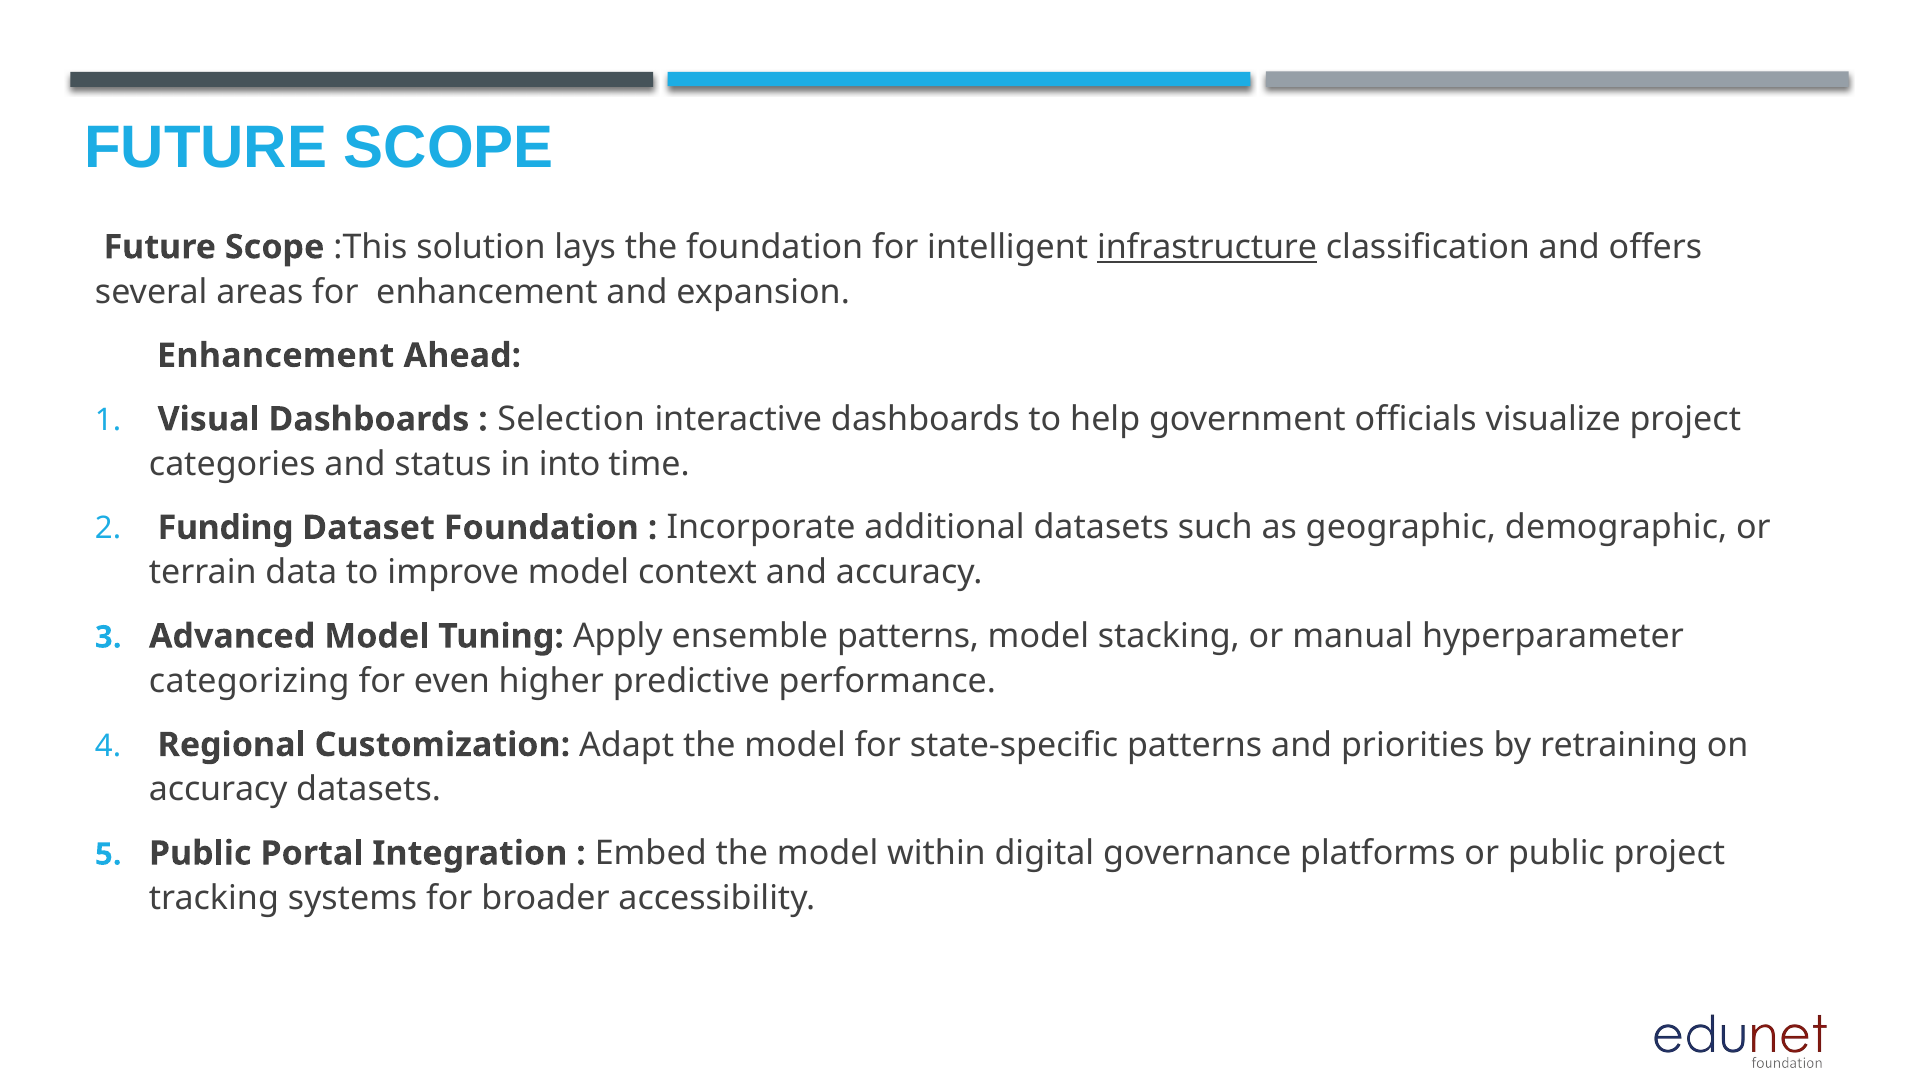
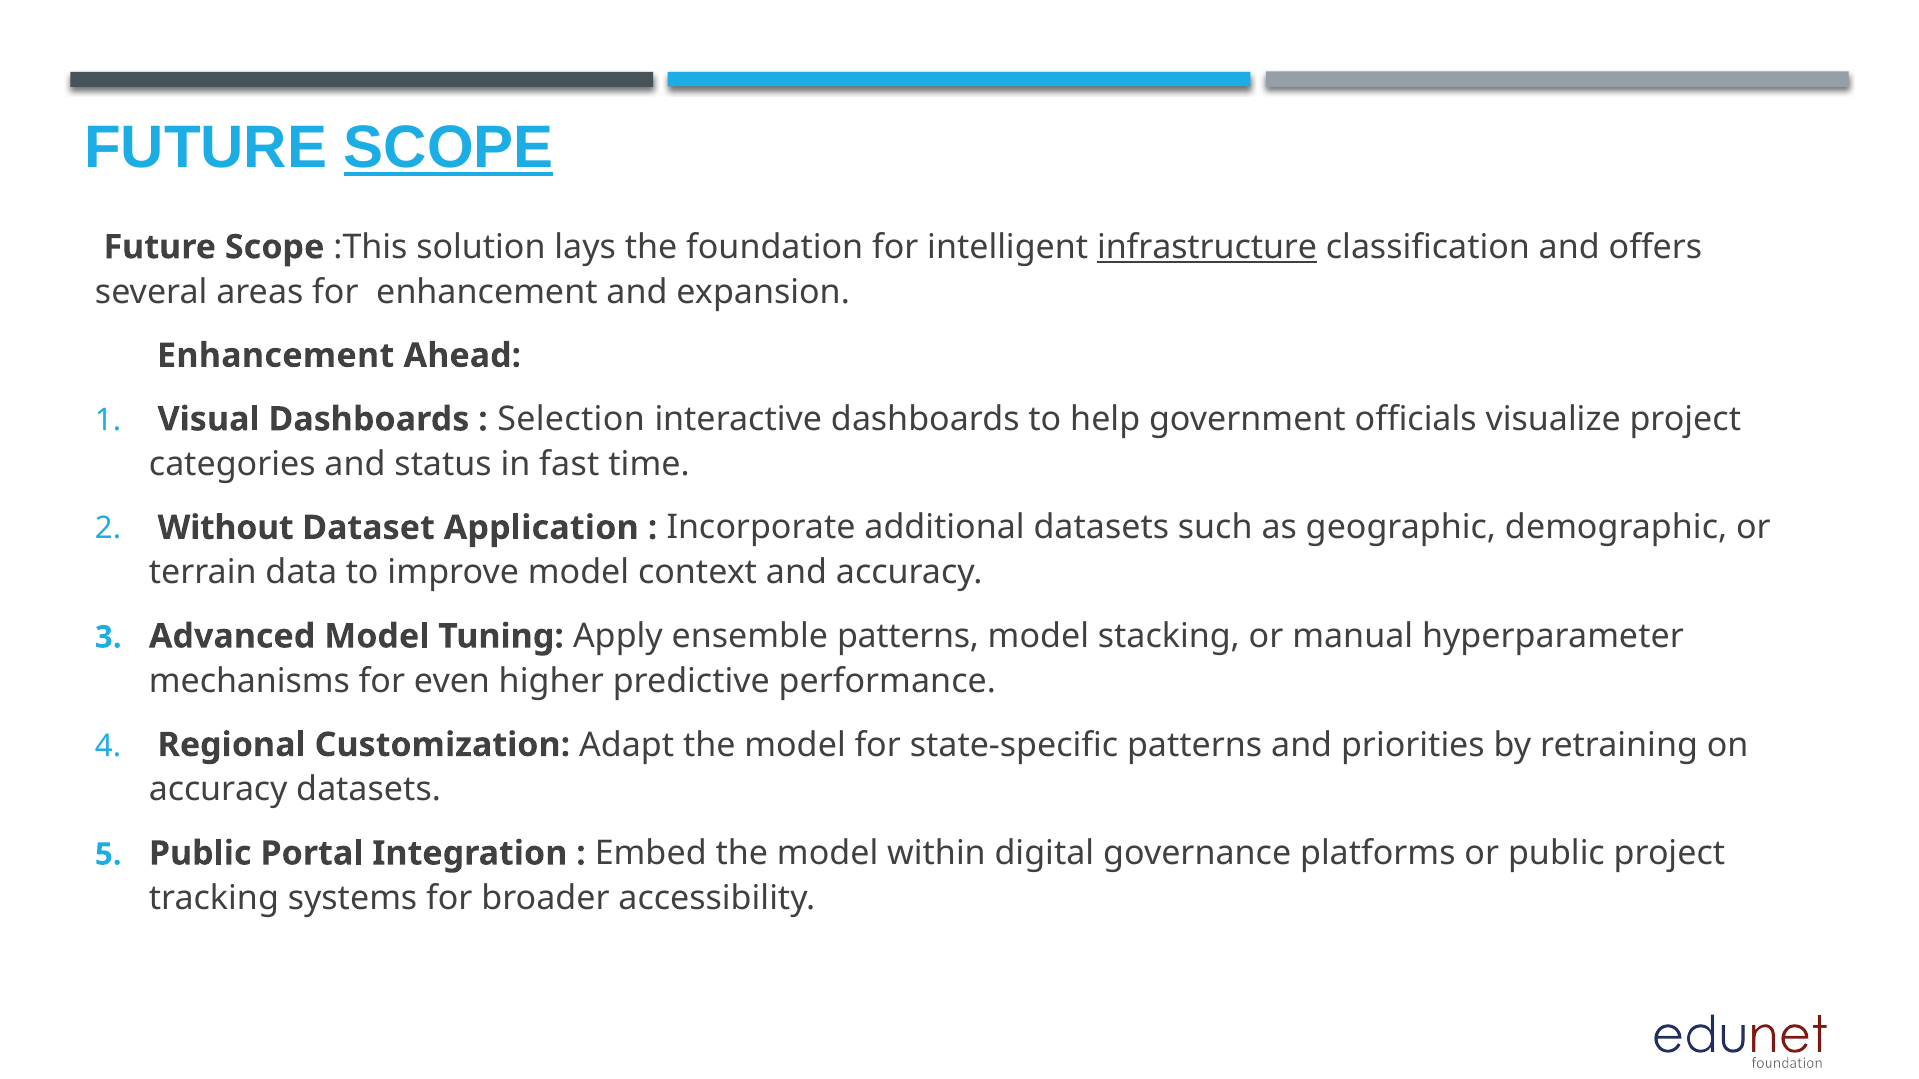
SCOPE at (449, 148) underline: none -> present
into: into -> fast
Funding: Funding -> Without
Dataset Foundation: Foundation -> Application
categorizing: categorizing -> mechanisms
